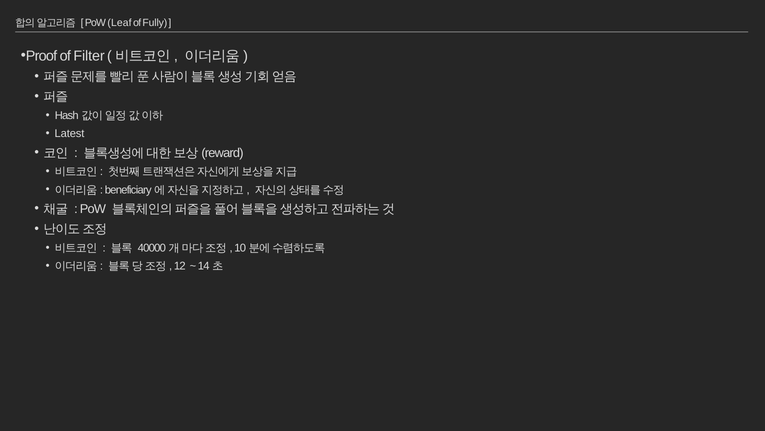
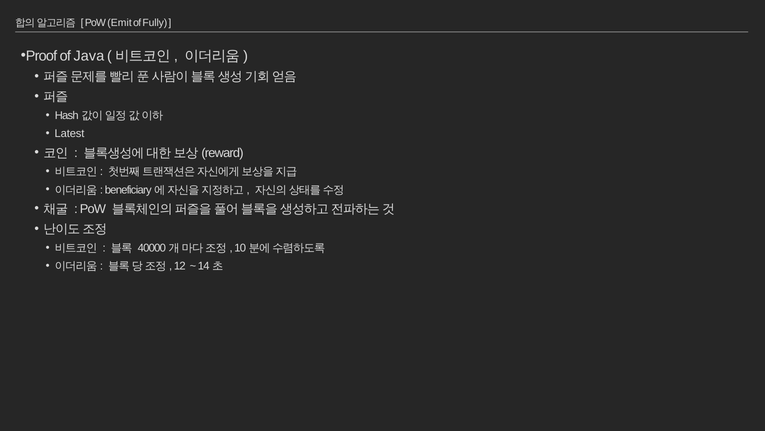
Leaf: Leaf -> Emit
Filter: Filter -> Java
